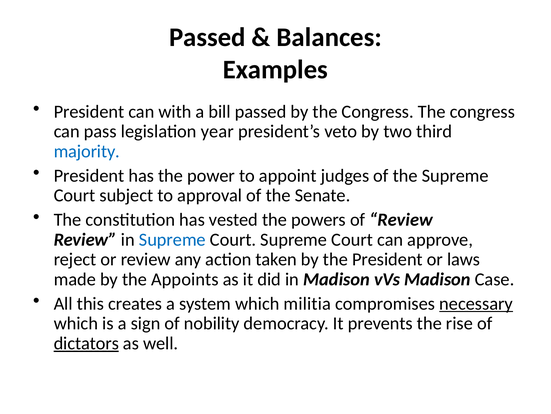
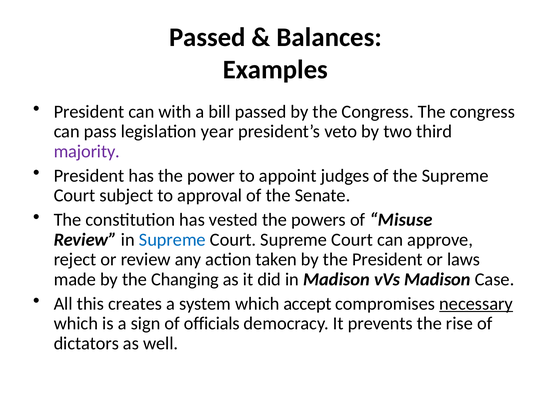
majority colour: blue -> purple
of Review: Review -> Misuse
Appoints: Appoints -> Changing
militia: militia -> accept
nobility: nobility -> officials
dictators underline: present -> none
